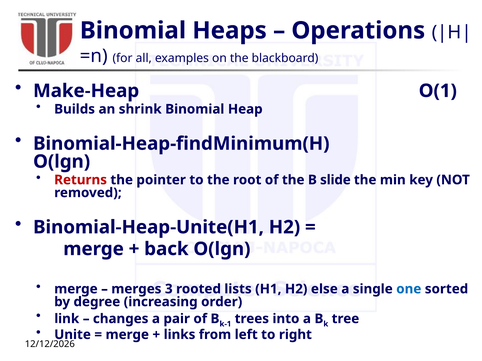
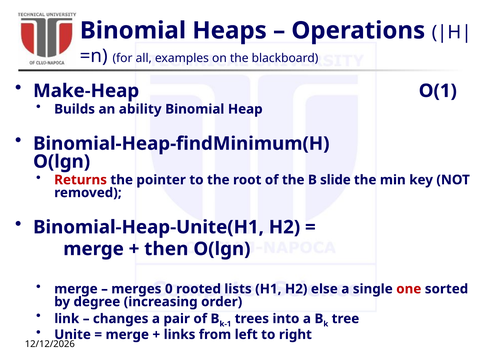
shrink: shrink -> ability
back: back -> then
3: 3 -> 0
one colour: blue -> red
